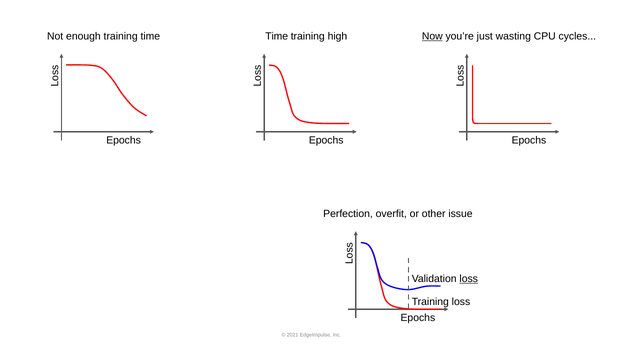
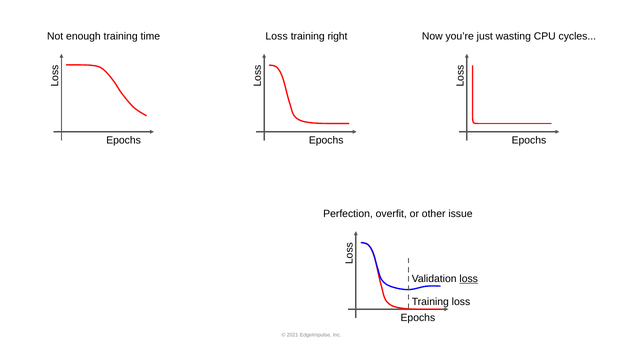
Time at (277, 36): Time -> Loss
high: high -> right
Now underline: present -> none
